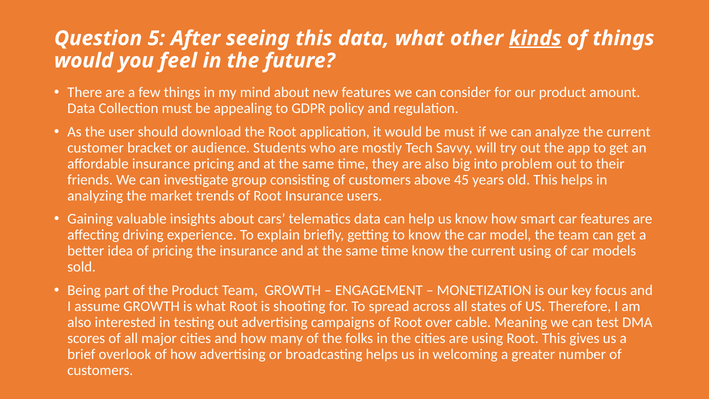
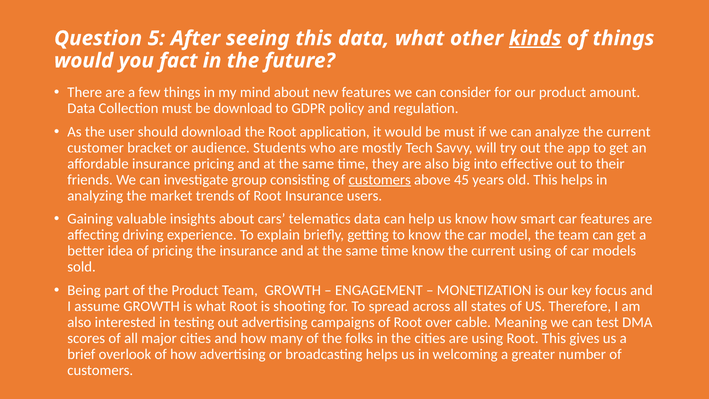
feel: feel -> fact
be appealing: appealing -> download
problem: problem -> effective
customers at (380, 180) underline: none -> present
